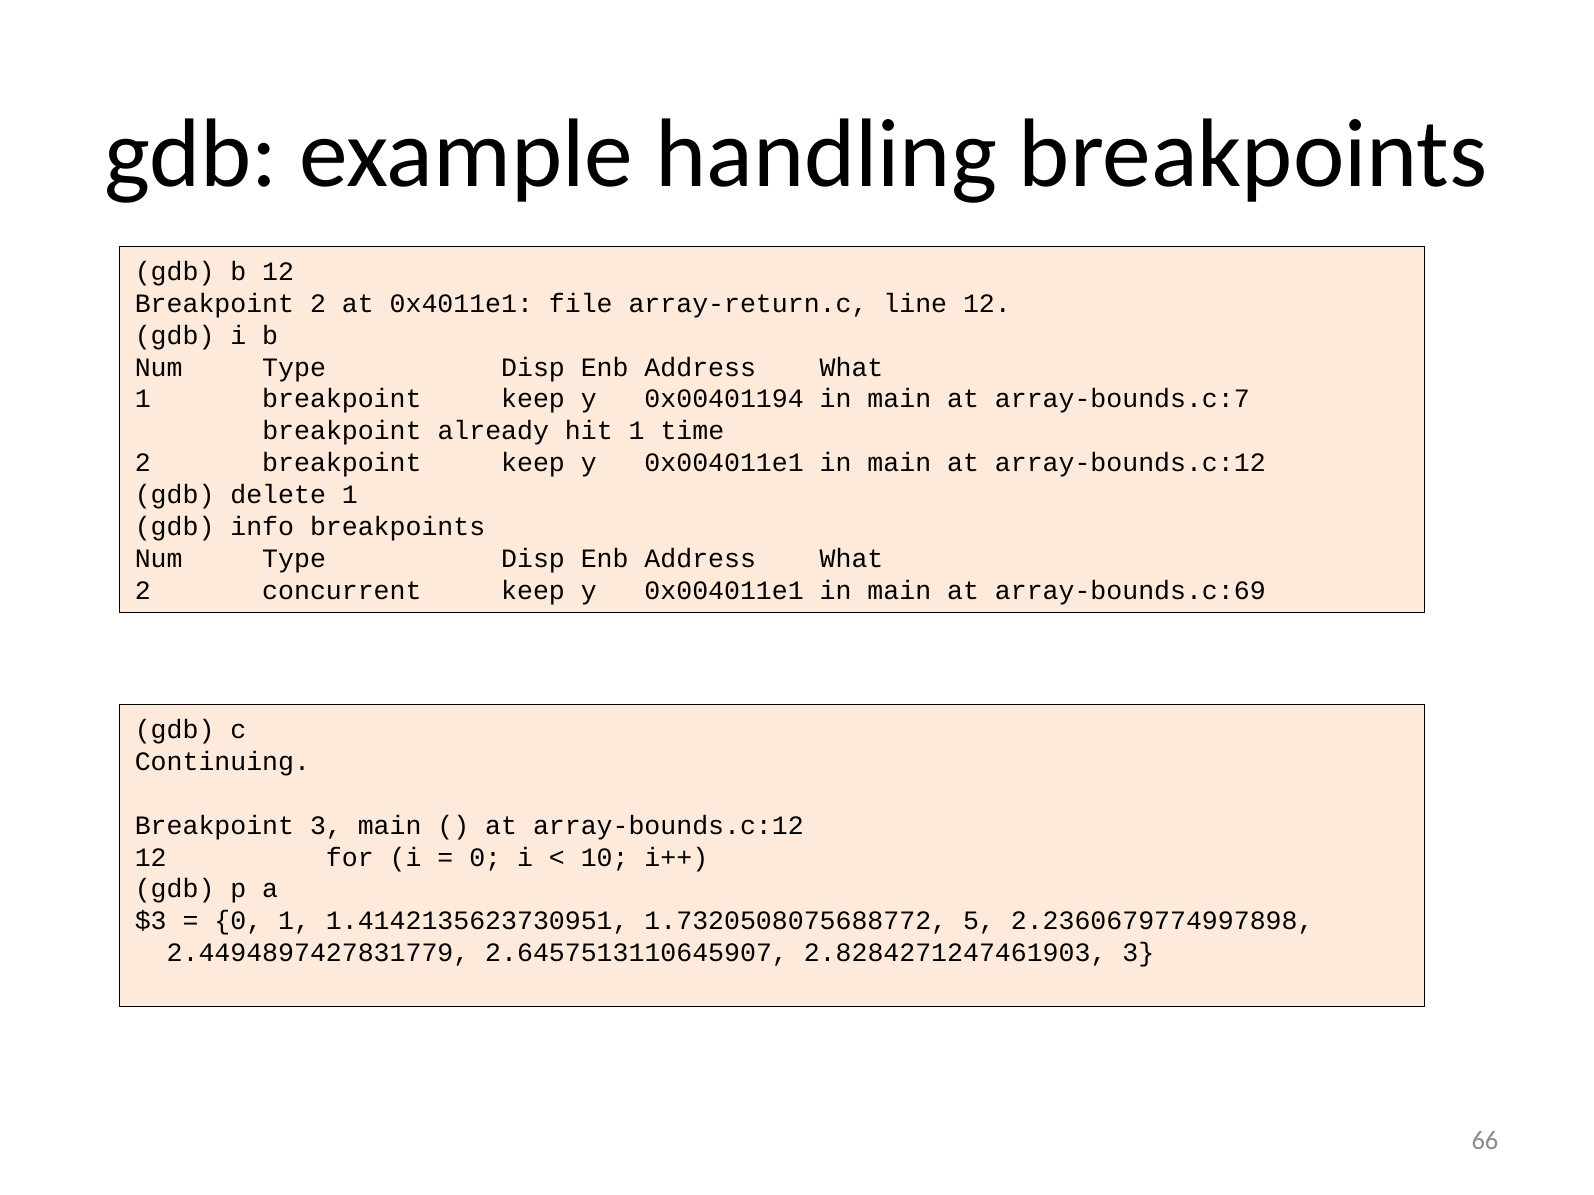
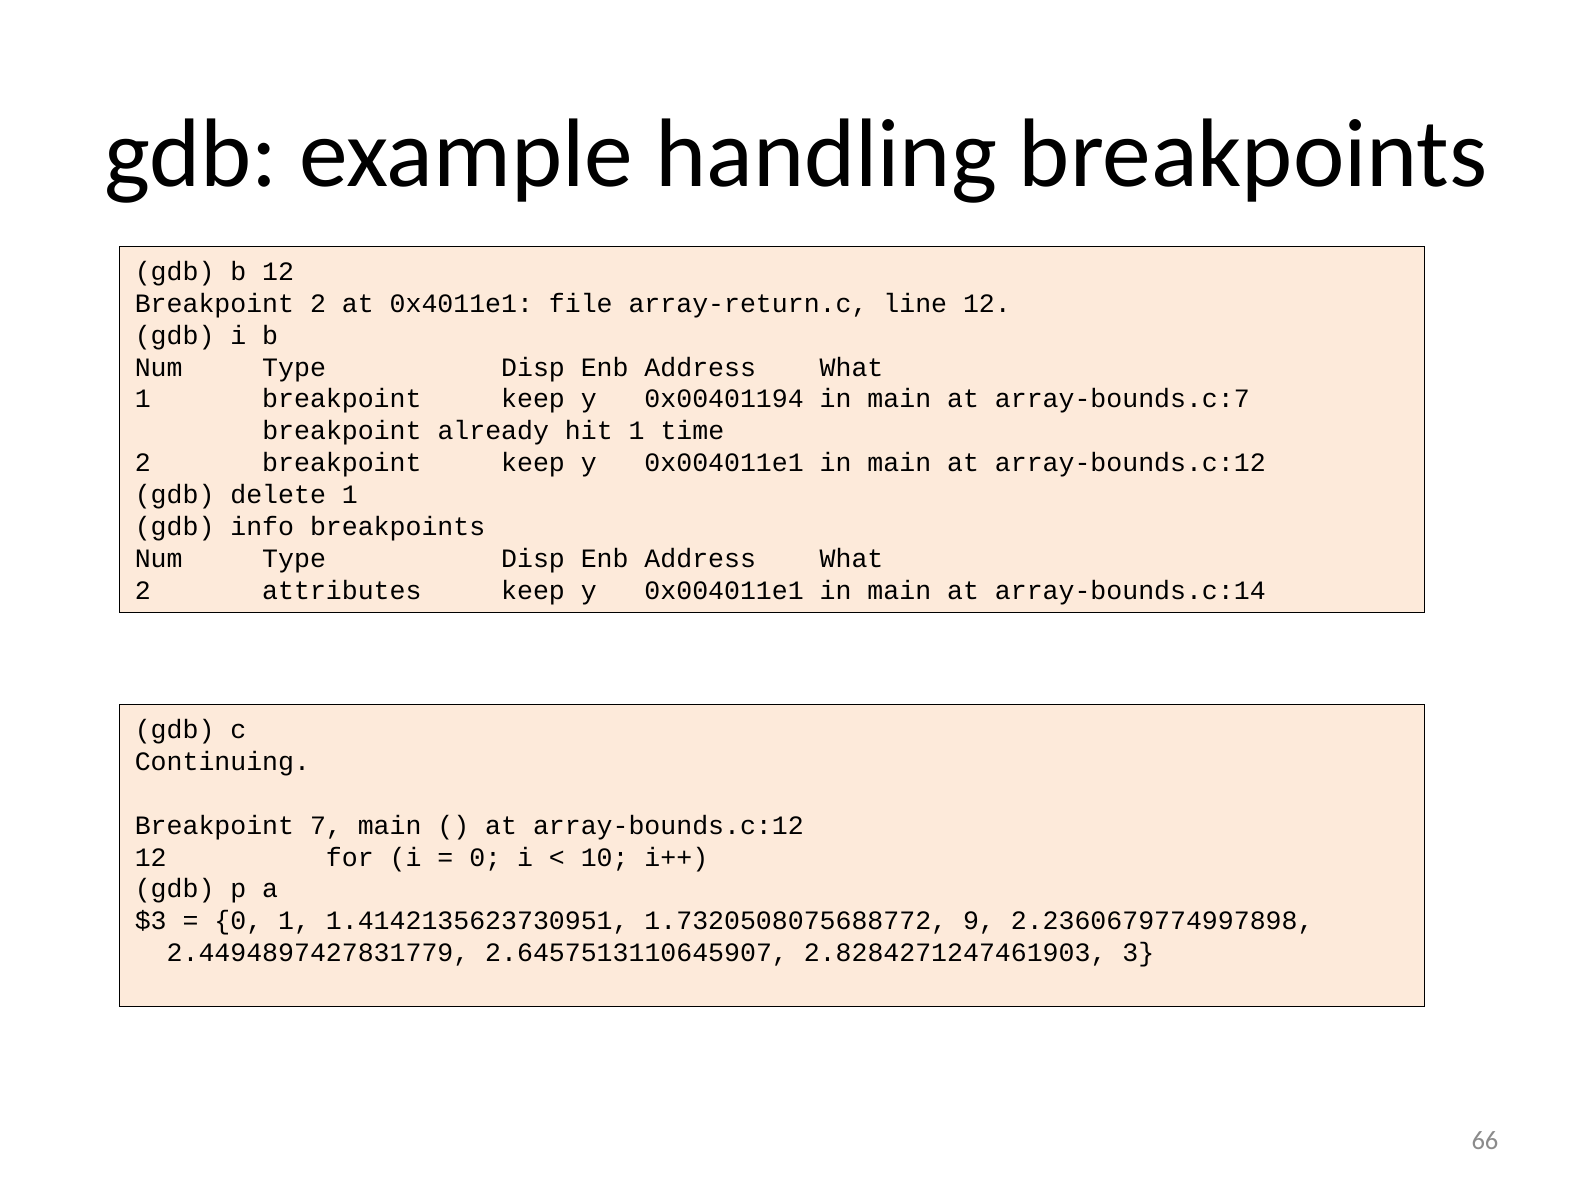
concurrent: concurrent -> attributes
array-bounds.c:69: array-bounds.c:69 -> array-bounds.c:14
Breakpoint 3: 3 -> 7
5: 5 -> 9
